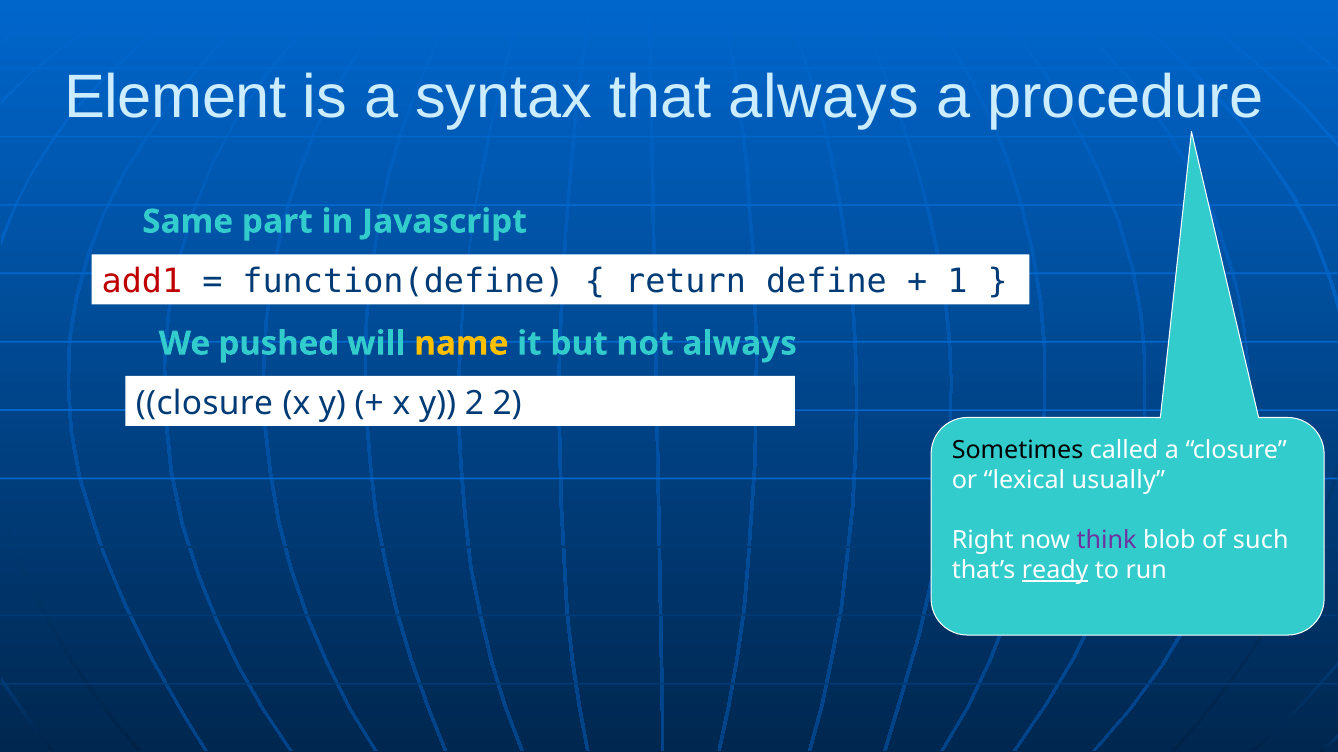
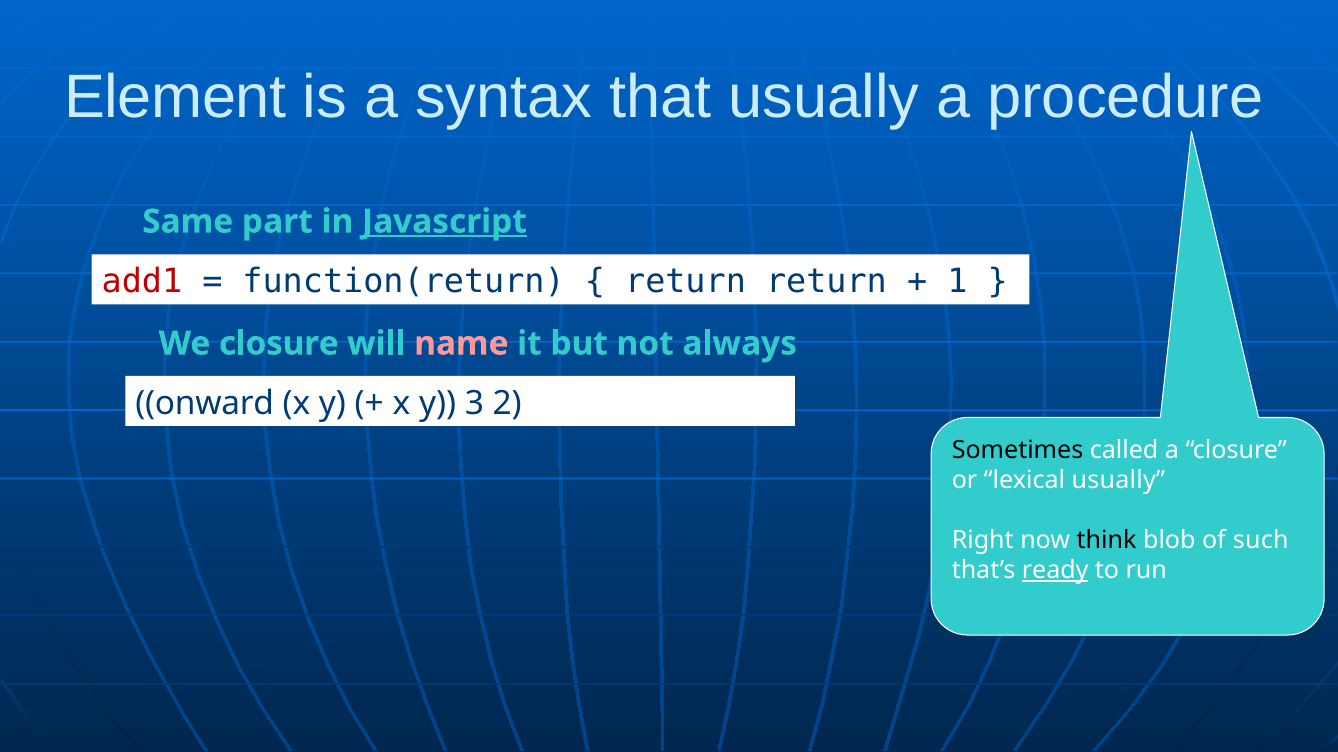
that always: always -> usually
Javascript underline: none -> present
function(define: function(define -> function(return
return define: define -> return
We pushed: pushed -> closure
name colour: yellow -> pink
closure at (204, 404): closure -> onward
y 2: 2 -> 3
think colour: purple -> black
